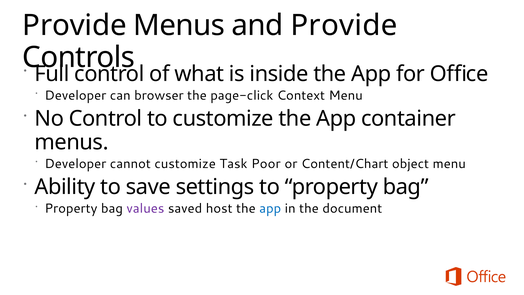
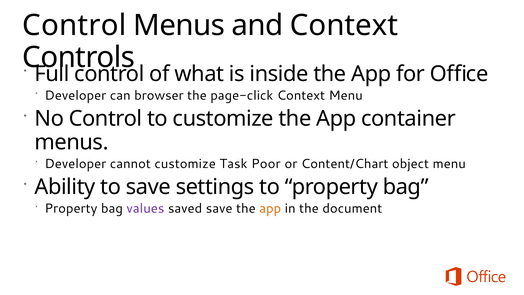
Provide at (75, 26): Provide -> Control
and Provide: Provide -> Context
saved host: host -> save
app at (270, 208) colour: blue -> orange
